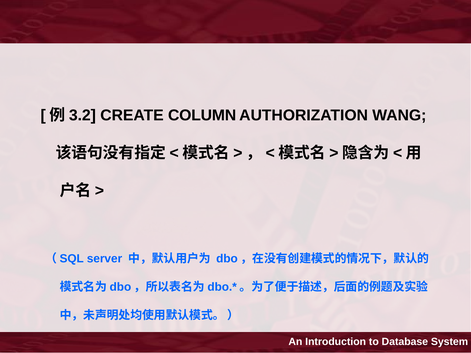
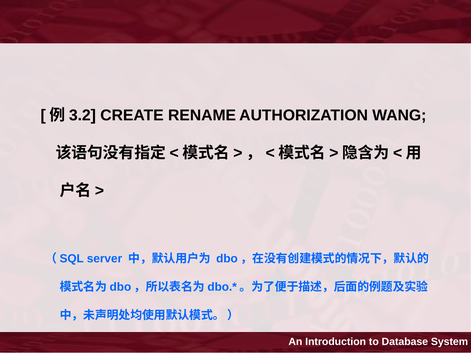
COLUMN: COLUMN -> RENAME
